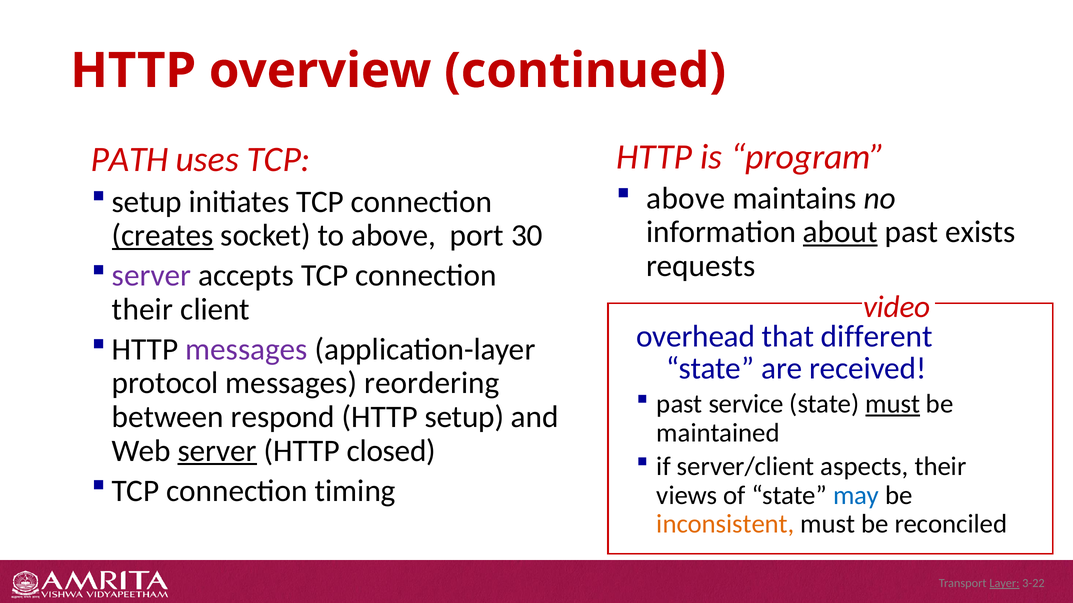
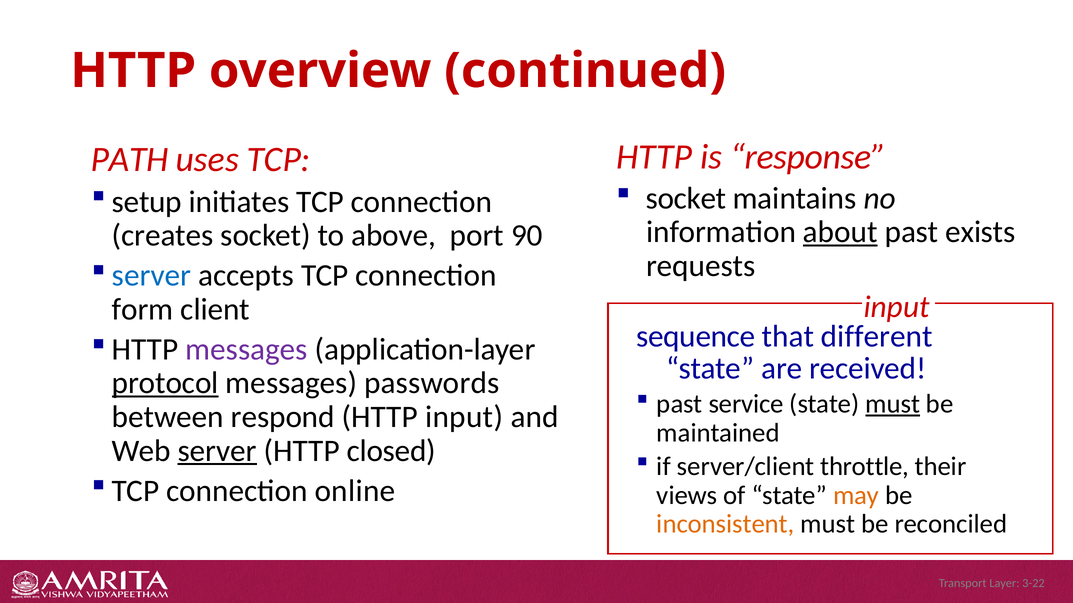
program: program -> response
above at (686, 198): above -> socket
creates underline: present -> none
30: 30 -> 90
server at (152, 276) colour: purple -> blue
video at (897, 307): video -> input
their at (143, 310): their -> form
overhead: overhead -> sequence
protocol underline: none -> present
reordering: reordering -> passwords
HTTP setup: setup -> input
aspects: aspects -> throttle
timing: timing -> online
may colour: blue -> orange
Layer underline: present -> none
